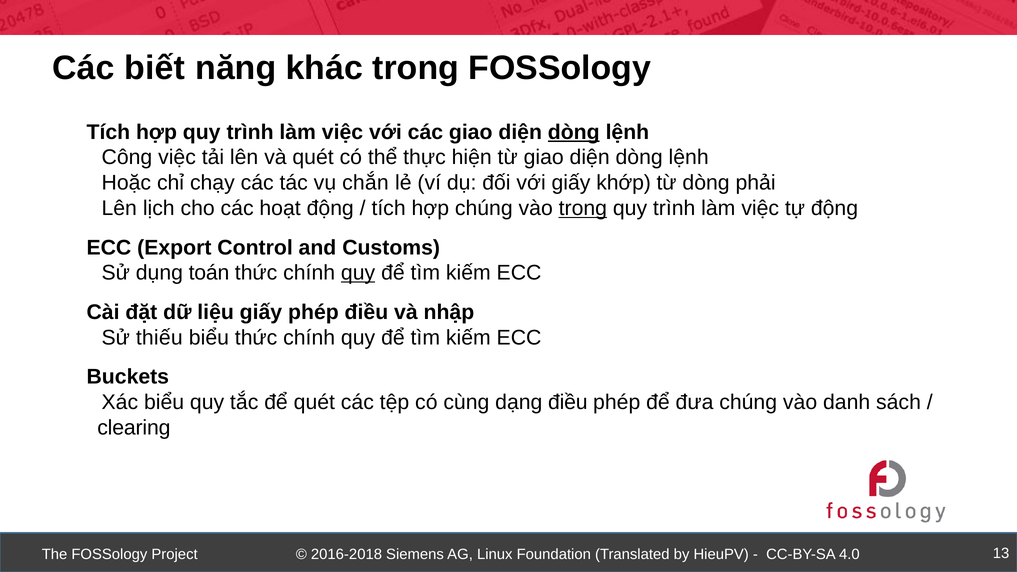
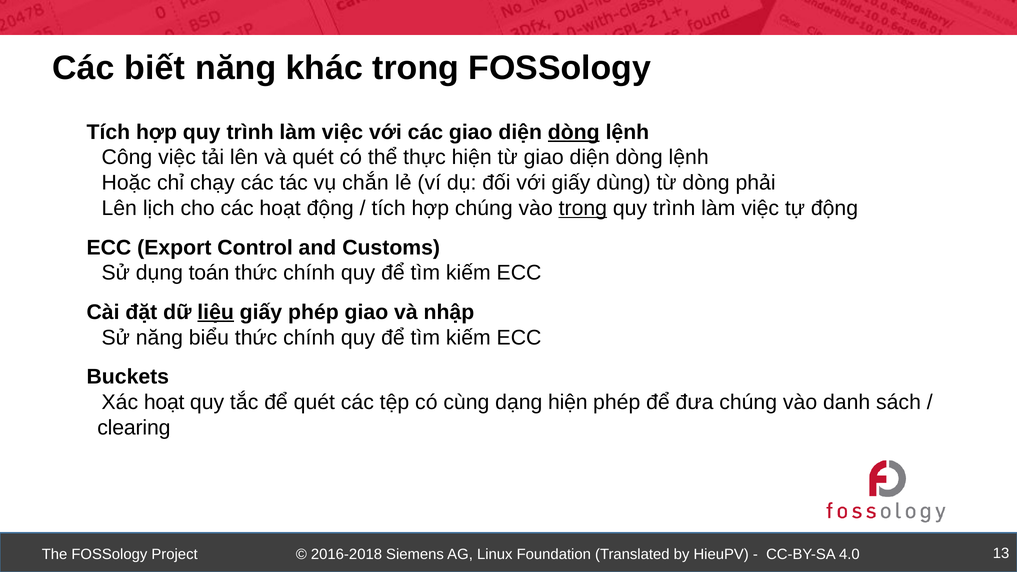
khớp: khớp -> dùng
quy at (358, 273) underline: present -> none
liệu underline: none -> present
phép điều: điều -> giao
thiếu at (159, 338): thiếu -> năng
biểu at (164, 402): biểu -> hoạt
dạng điều: điều -> hiện
